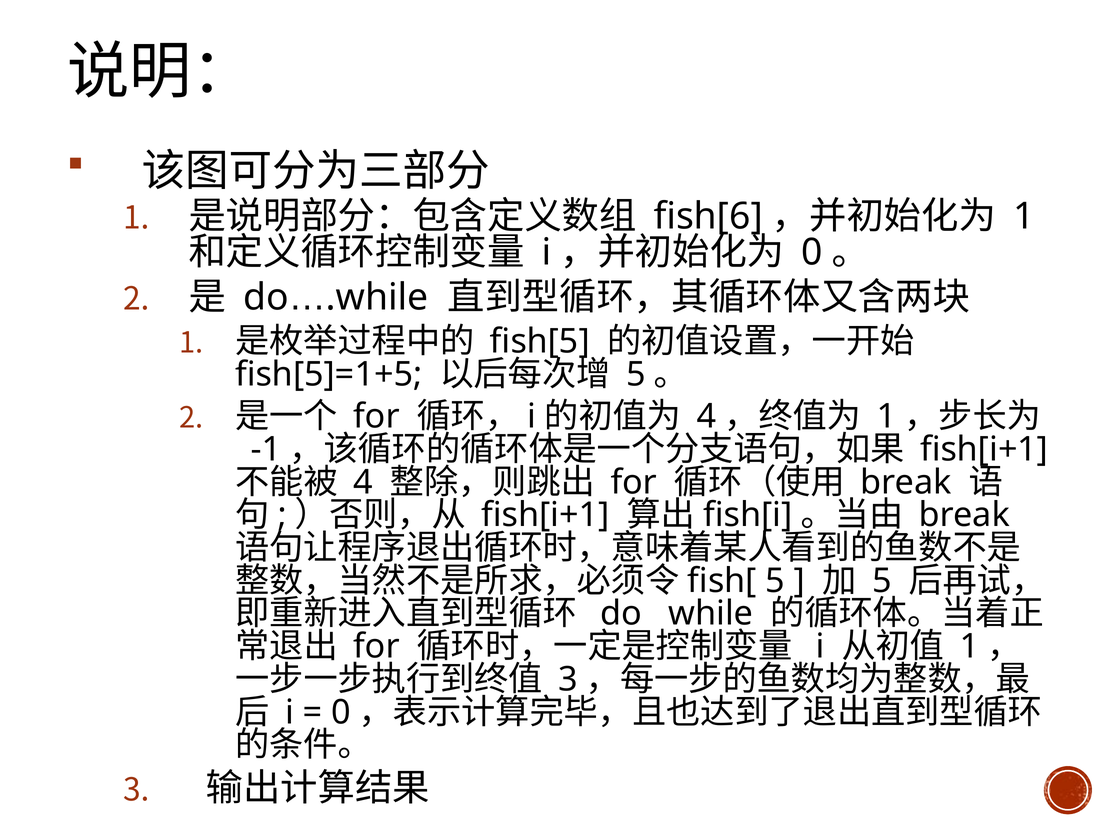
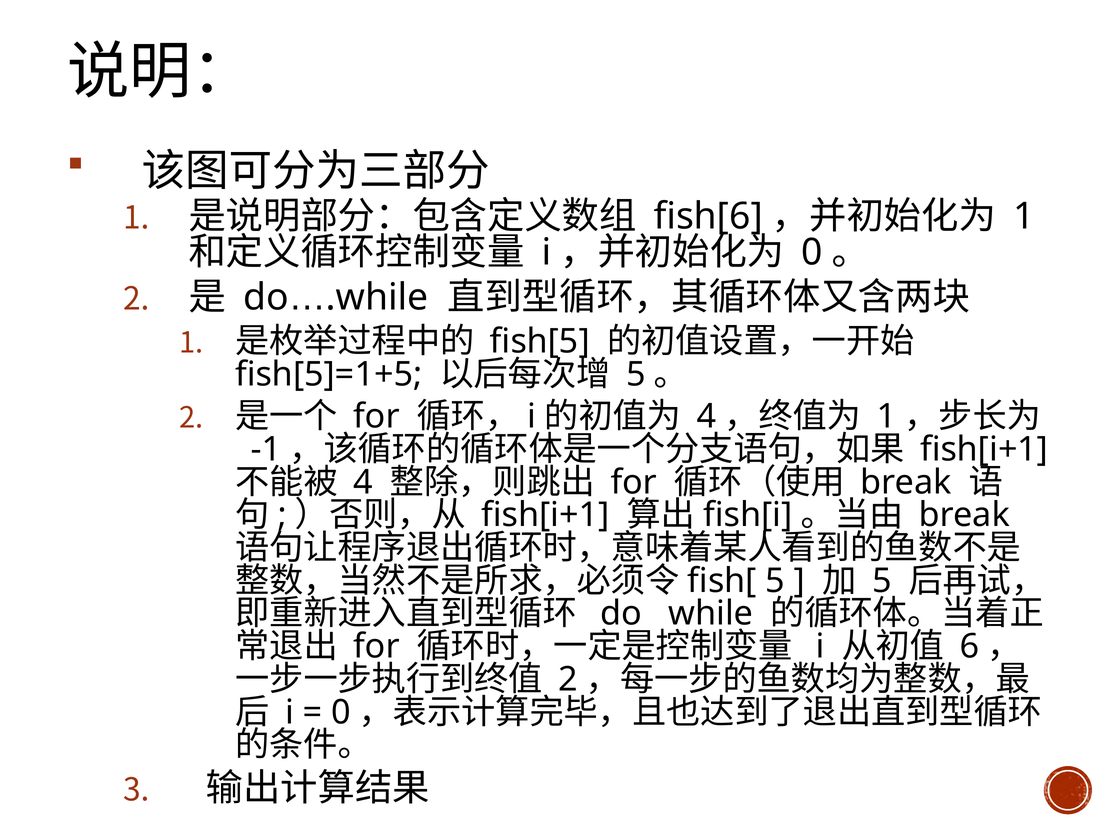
1 at (970, 647): 1 -> 6
3 at (568, 679): 3 -> 2
